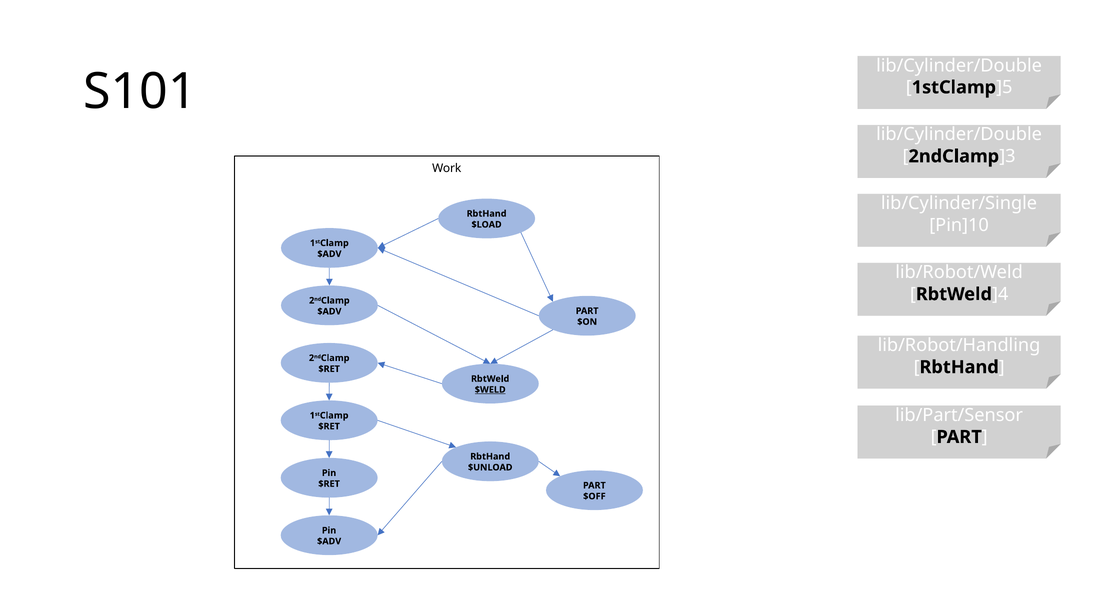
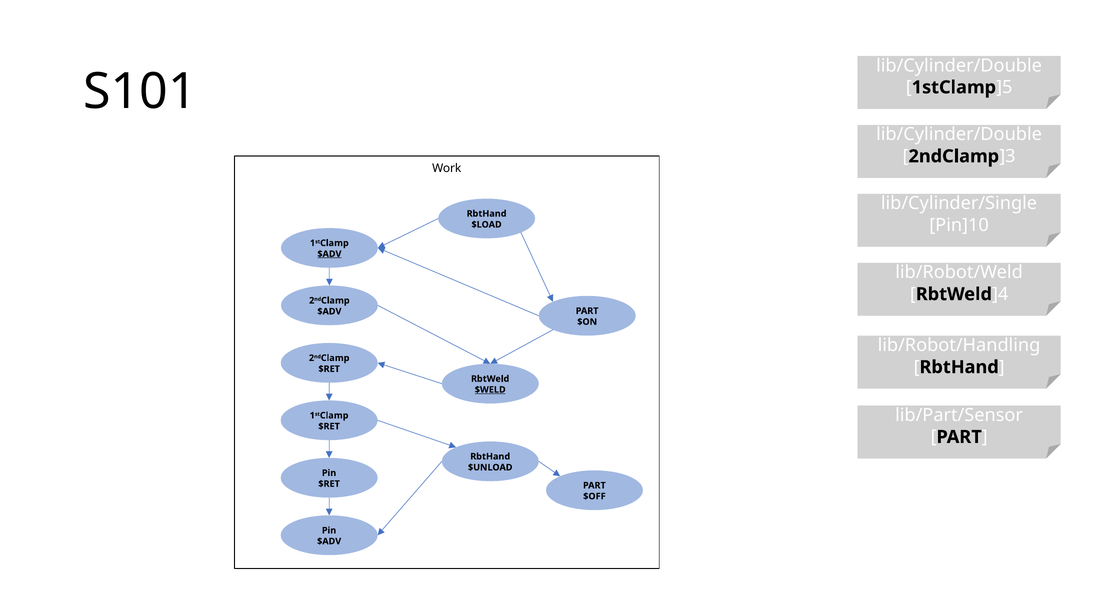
$ADV at (329, 254) underline: none -> present
